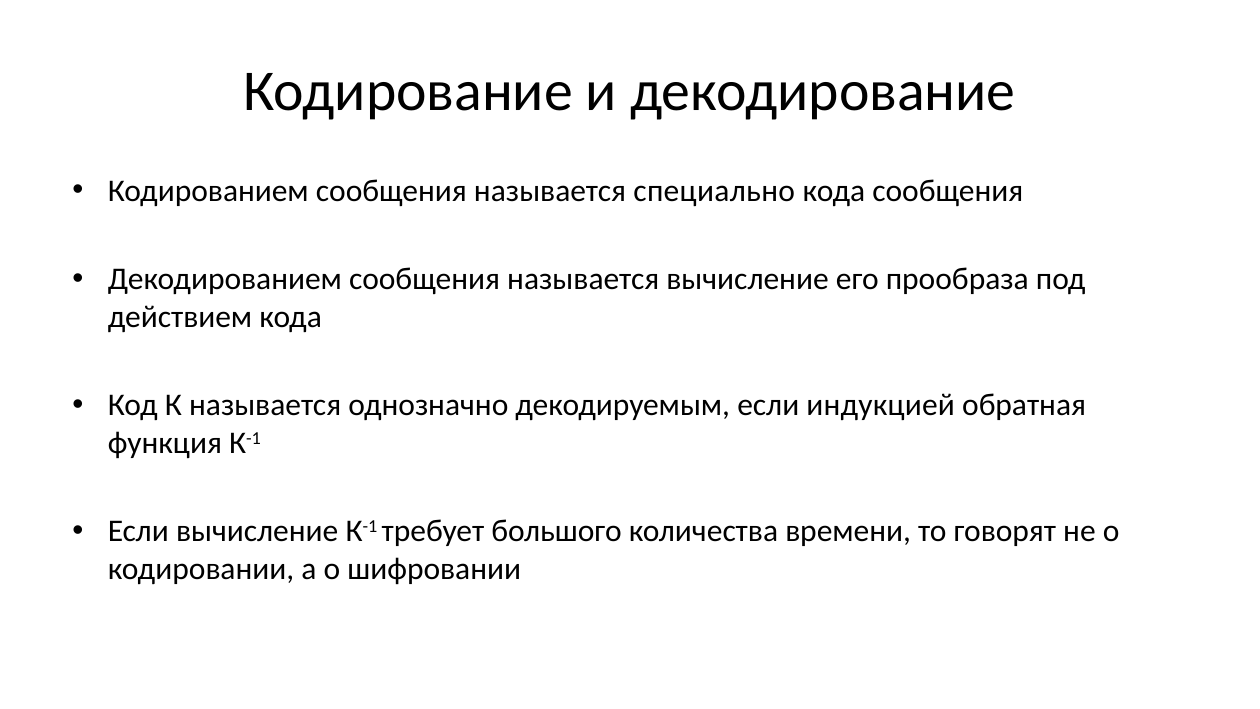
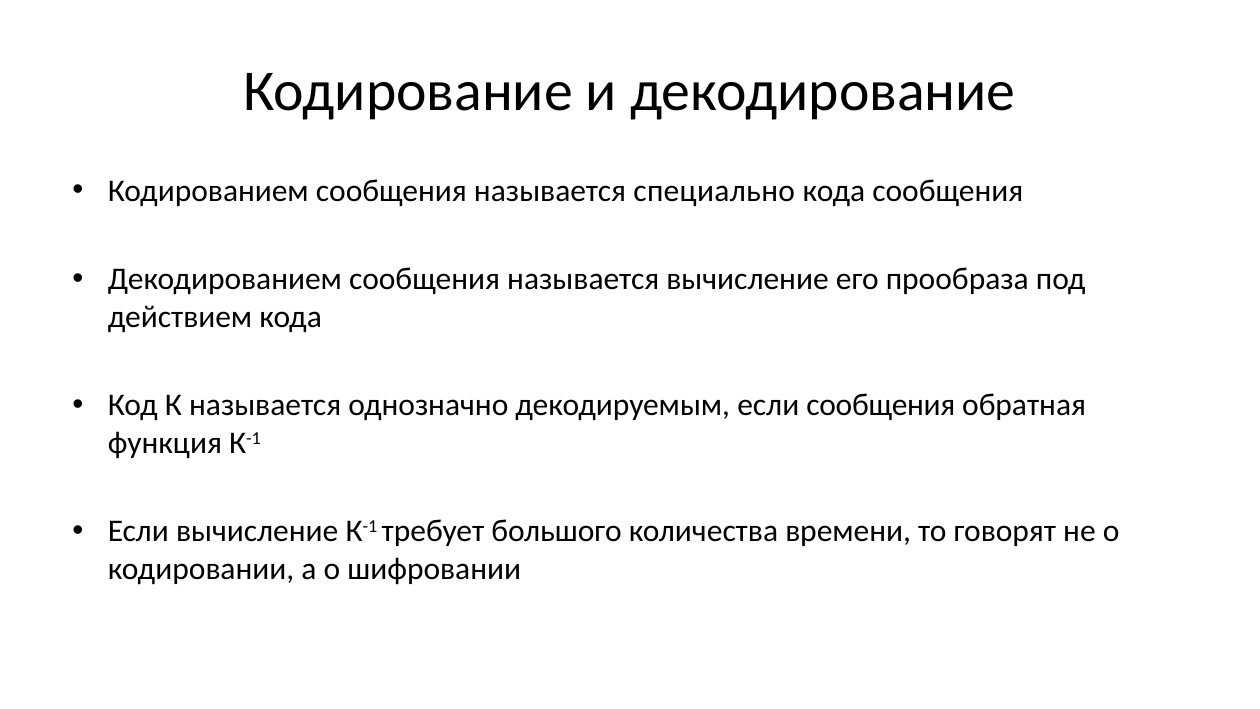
если индукцией: индукцией -> сообщения
